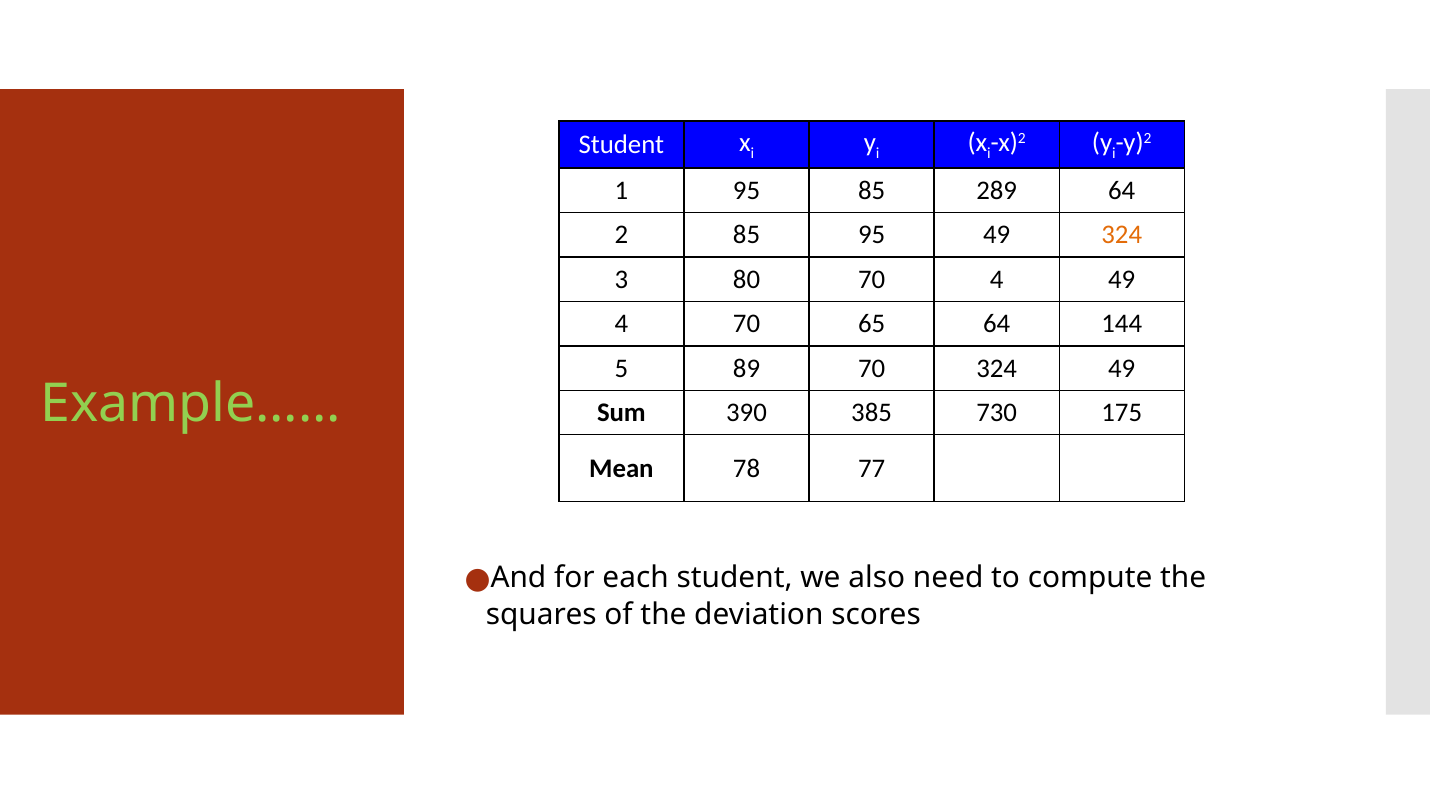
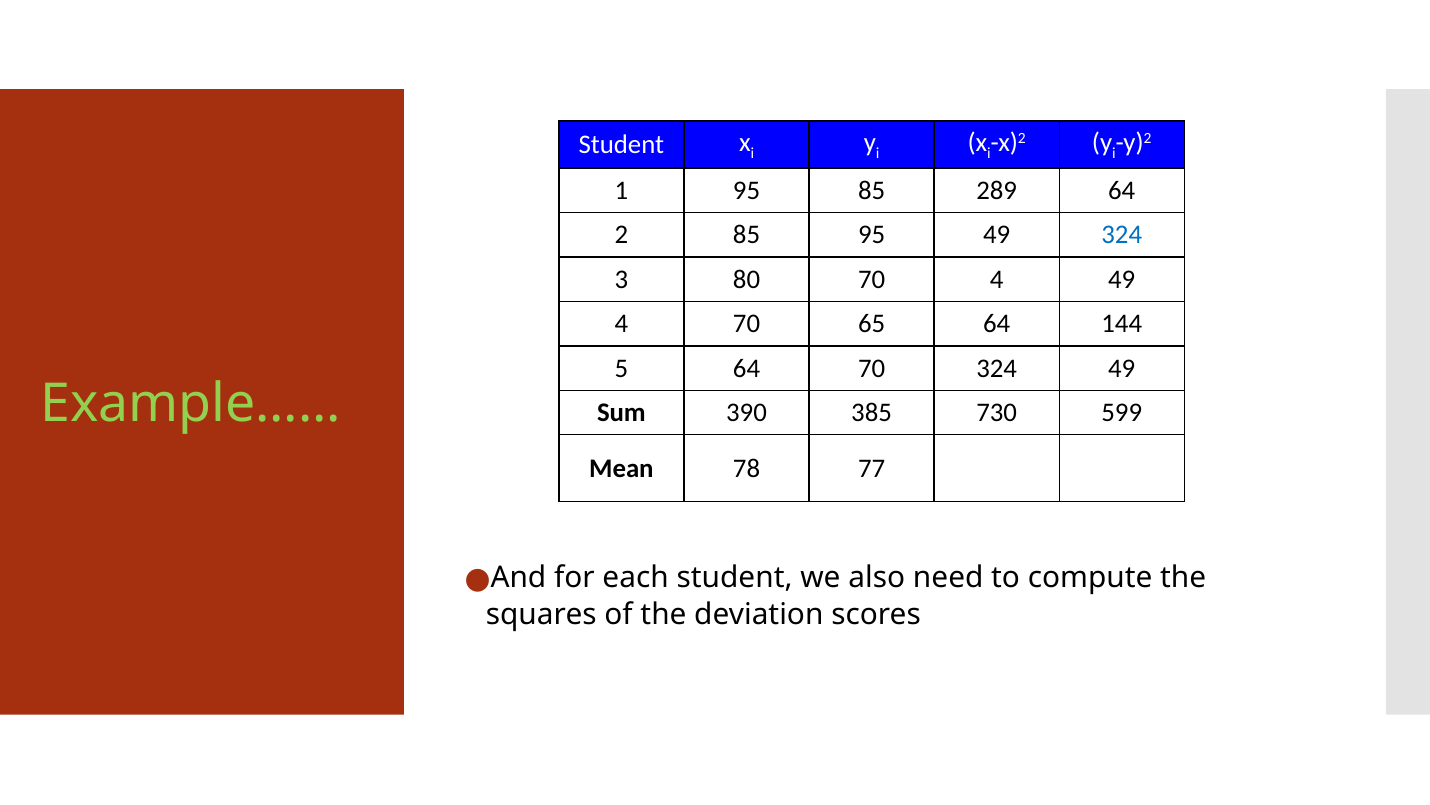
324 at (1122, 235) colour: orange -> blue
5 89: 89 -> 64
175: 175 -> 599
